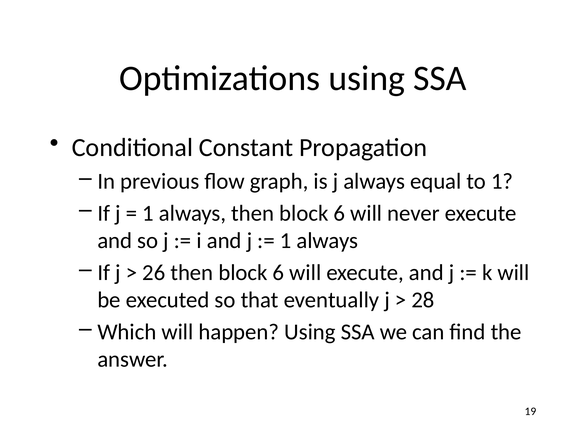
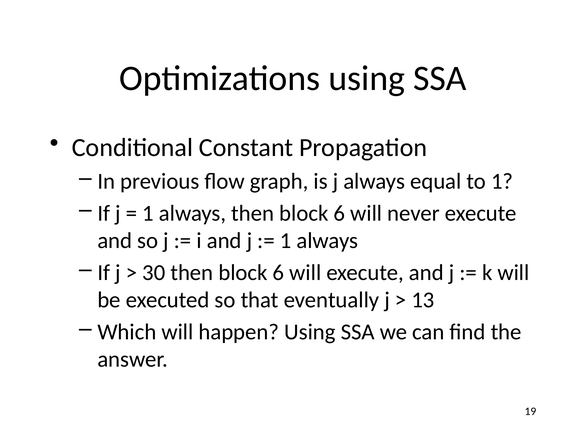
26: 26 -> 30
28: 28 -> 13
